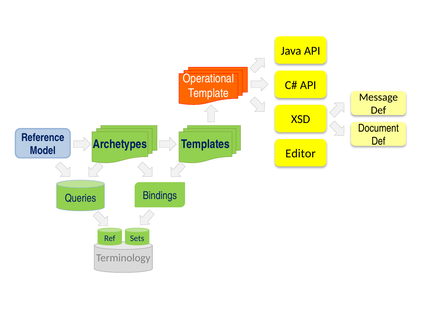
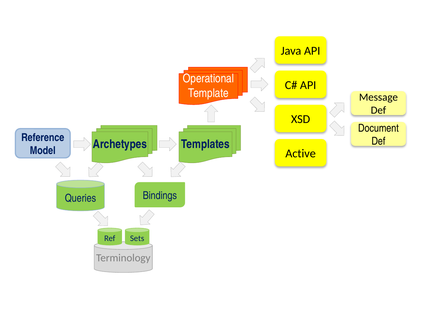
Editor: Editor -> Active
